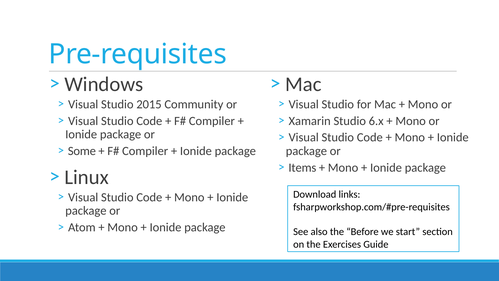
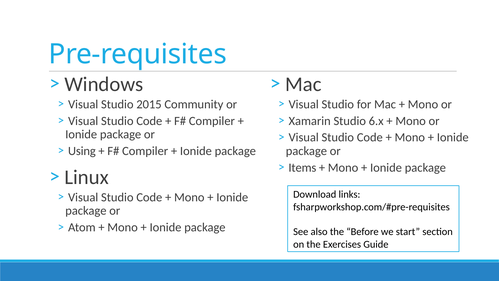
Some: Some -> Using
